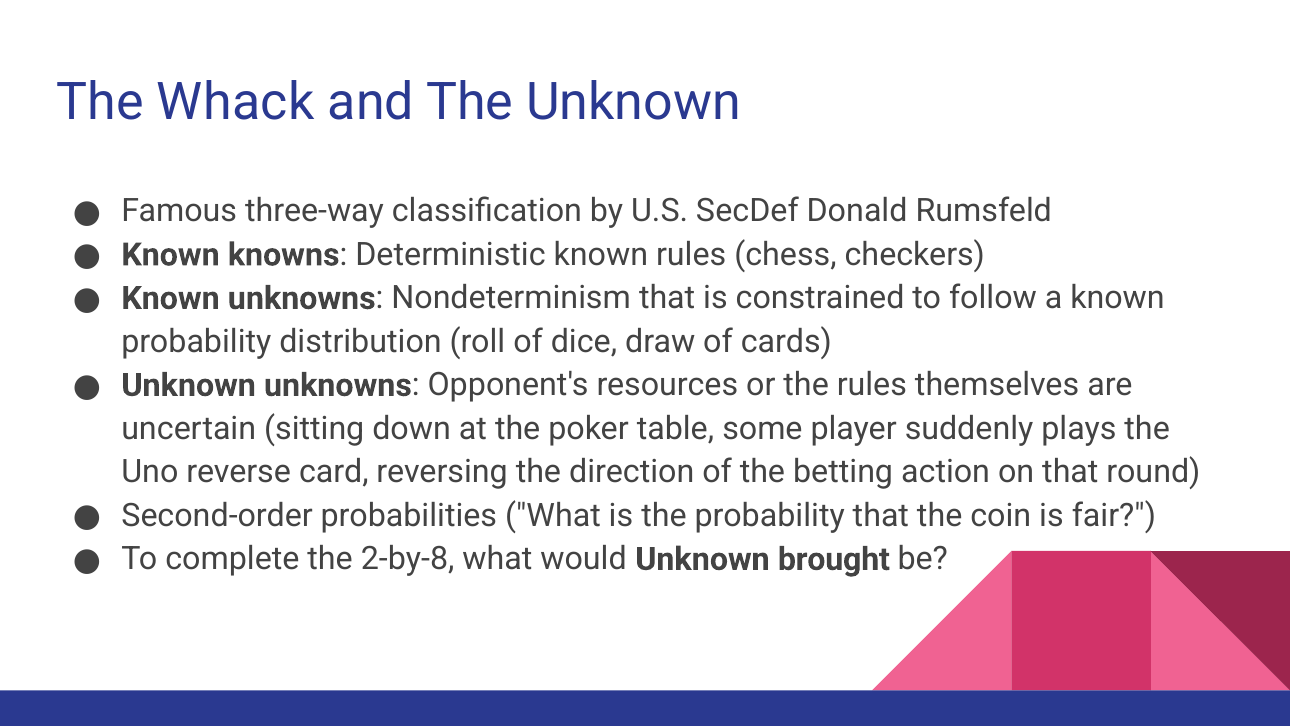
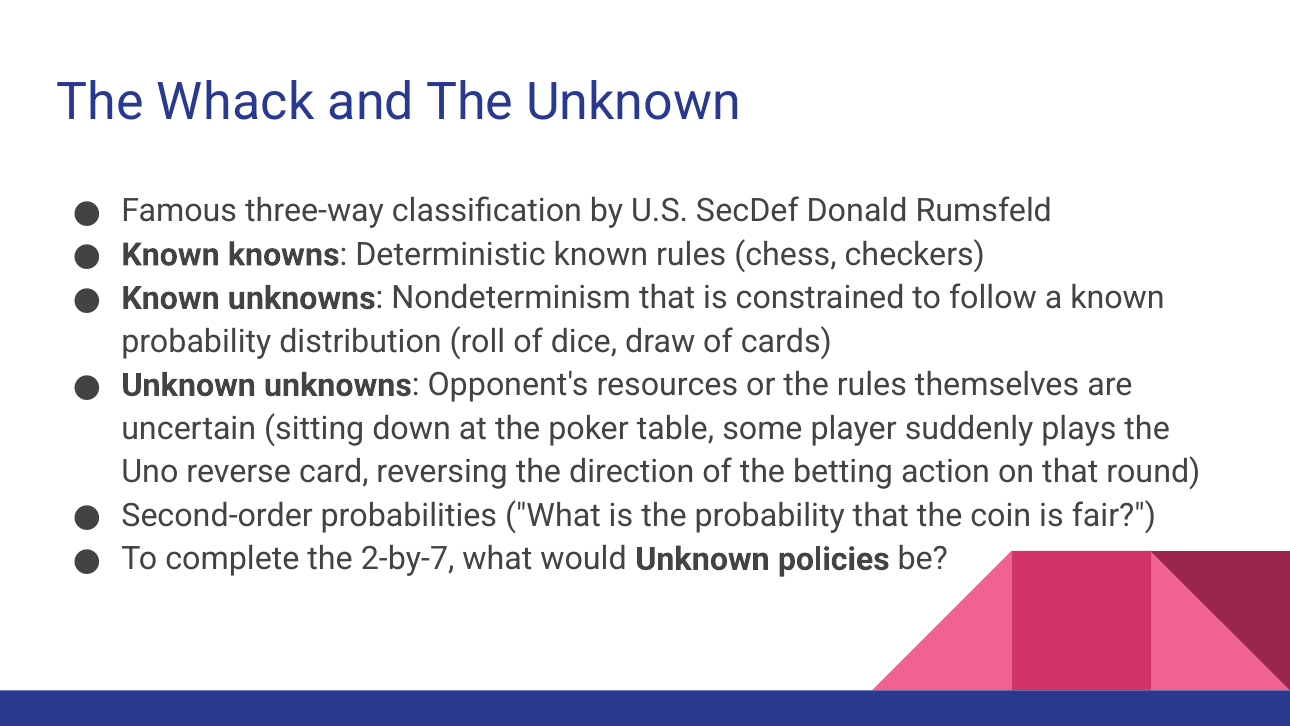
2-by-8: 2-by-8 -> 2-by-7
brought: brought -> policies
